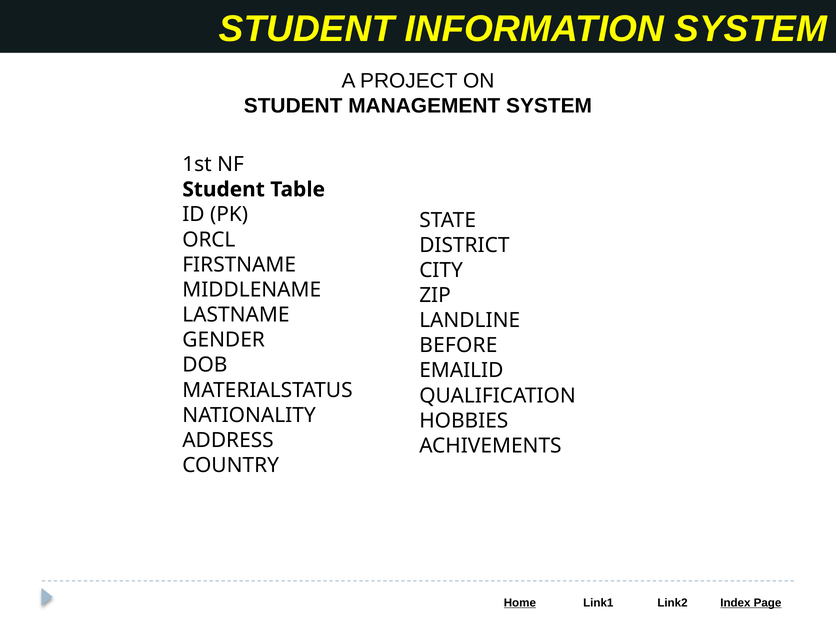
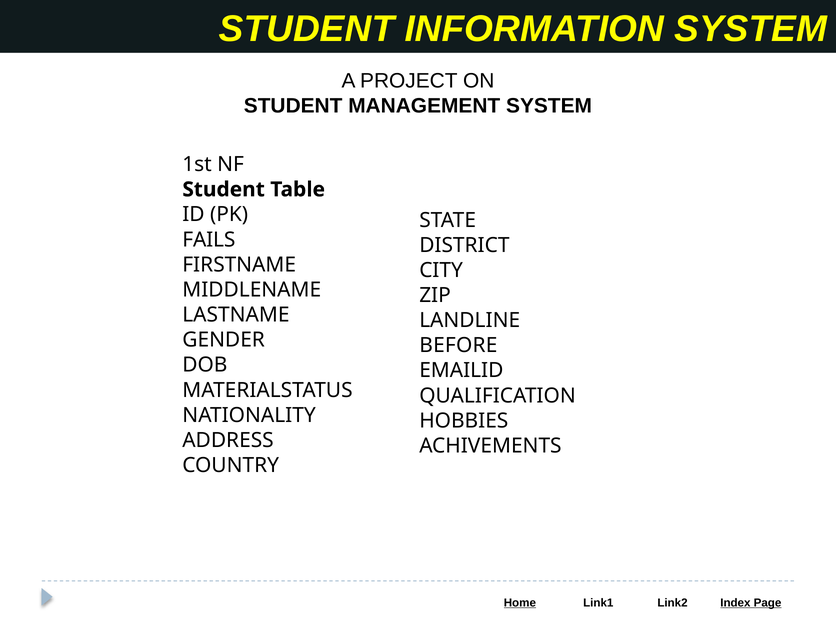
ORCL: ORCL -> FAILS
